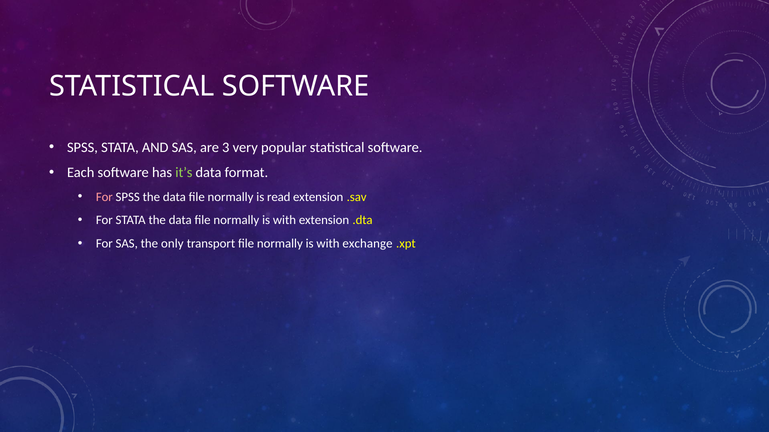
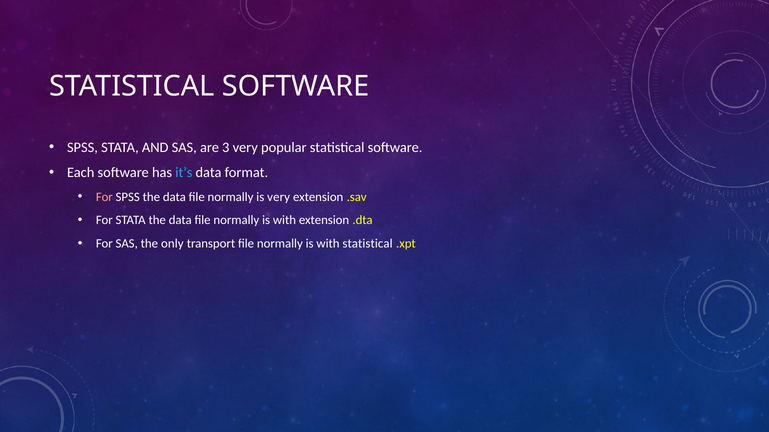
it’s colour: light green -> light blue
is read: read -> very
with exchange: exchange -> statistical
